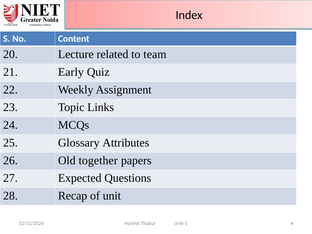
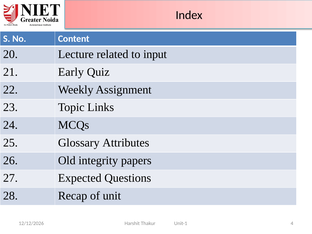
team: team -> input
together: together -> integrity
